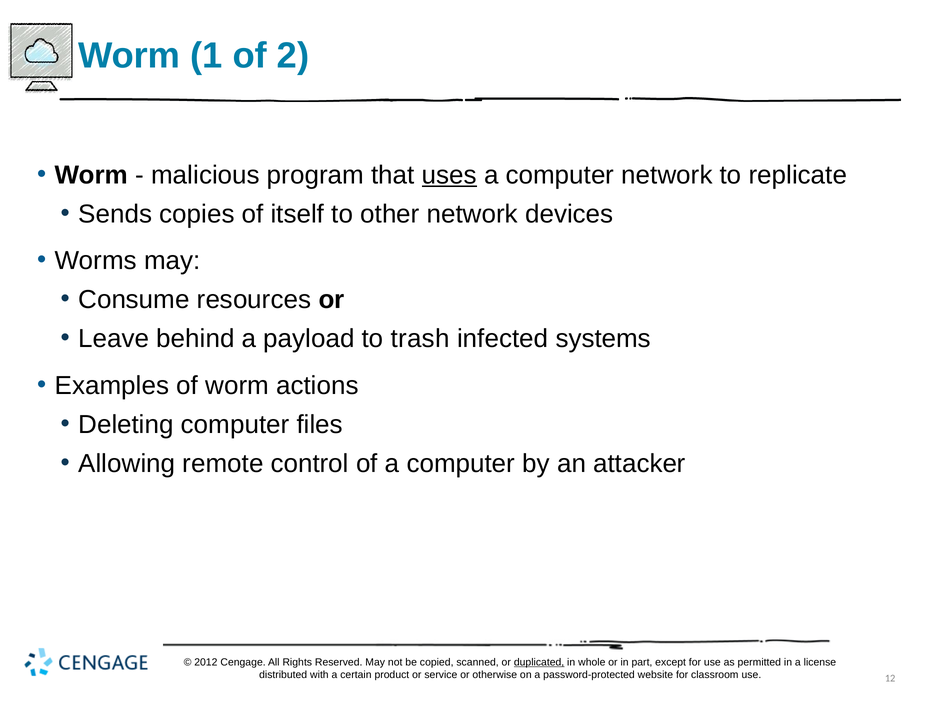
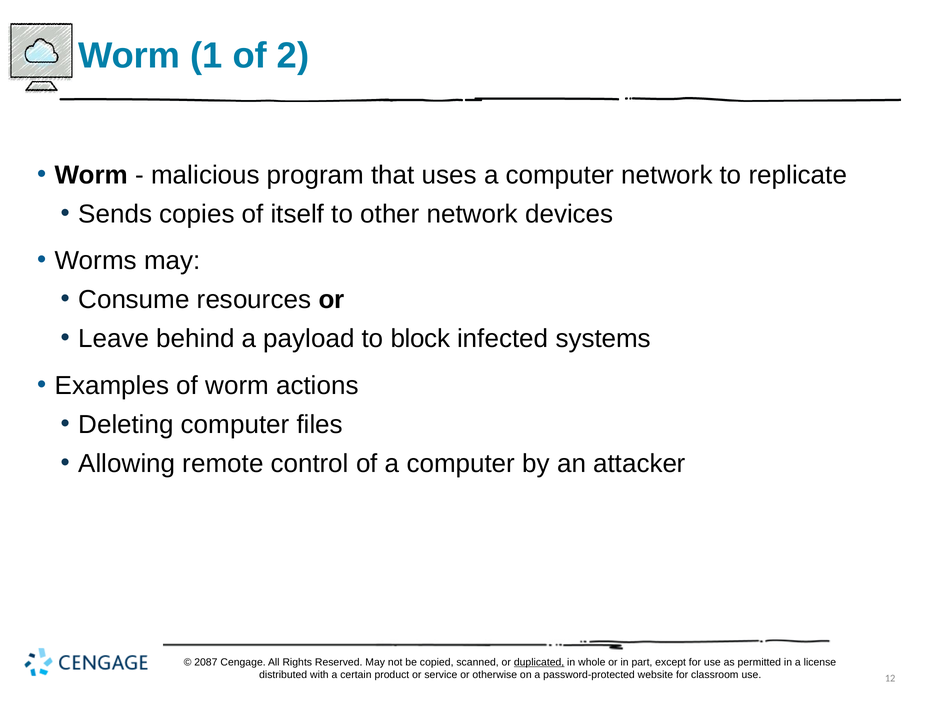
uses underline: present -> none
trash: trash -> block
2012: 2012 -> 2087
